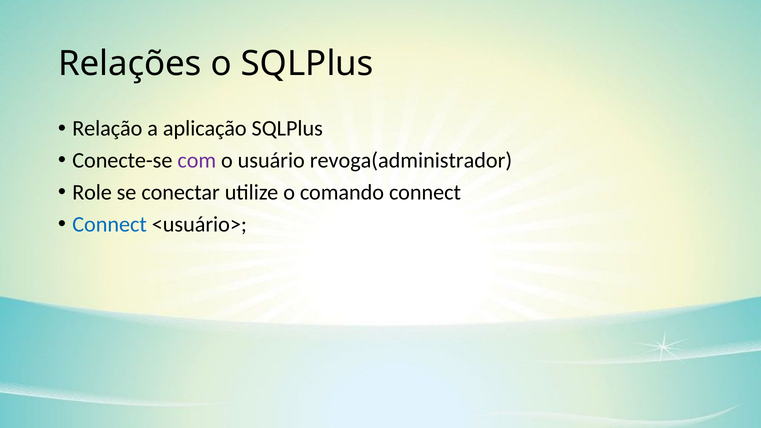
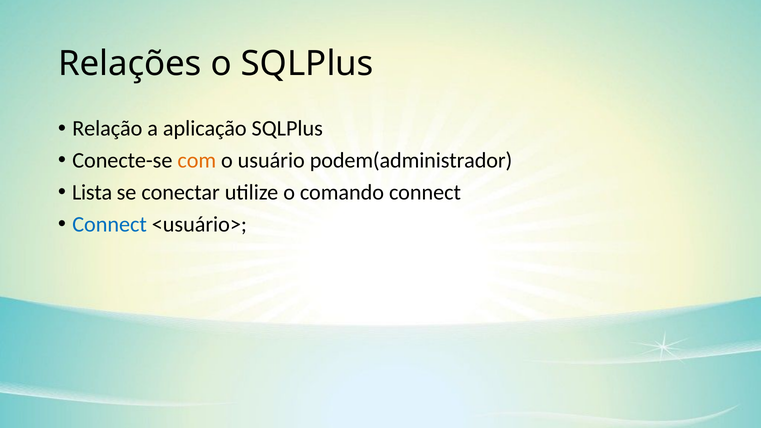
com colour: purple -> orange
revoga(administrador: revoga(administrador -> podem(administrador
Role: Role -> Lista
